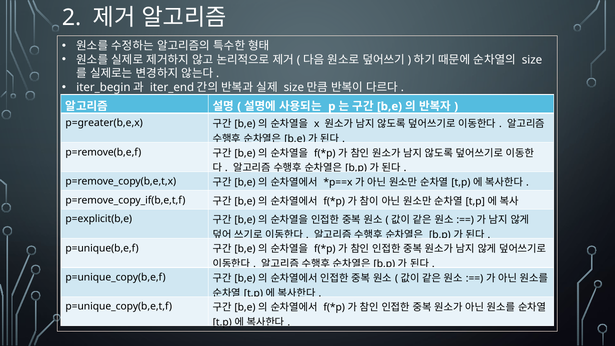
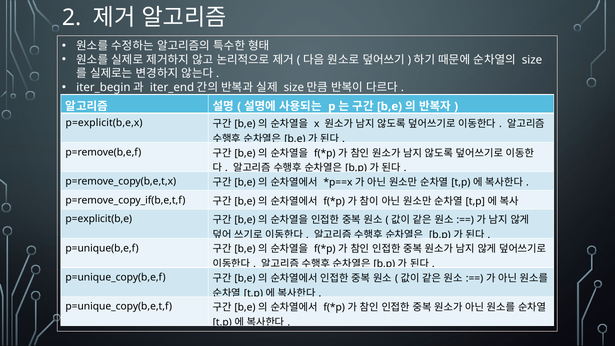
p=greater(b,e,x: p=greater(b,e,x -> p=explicit(b,e,x
